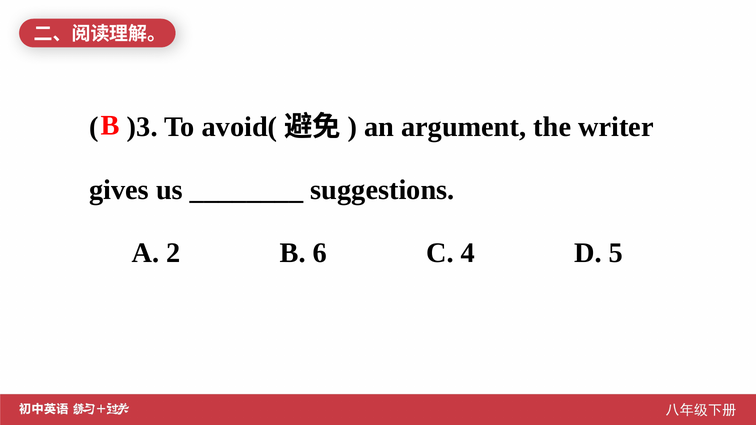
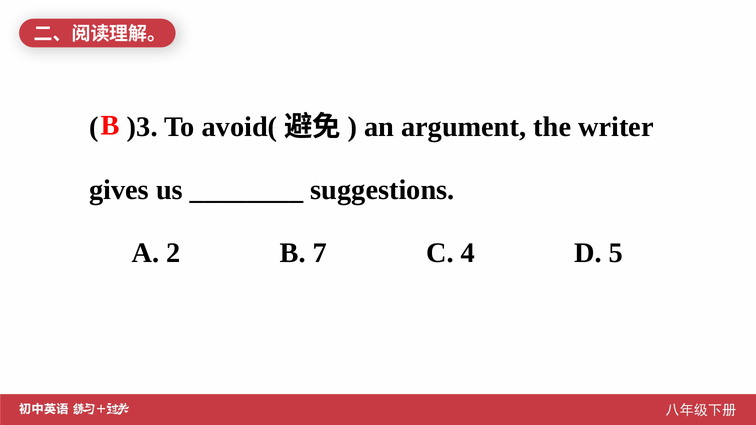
6: 6 -> 7
